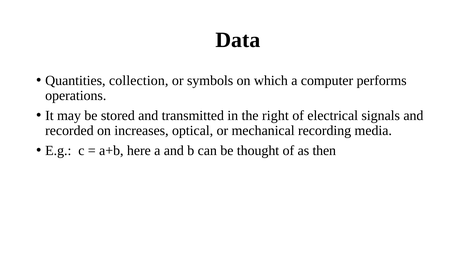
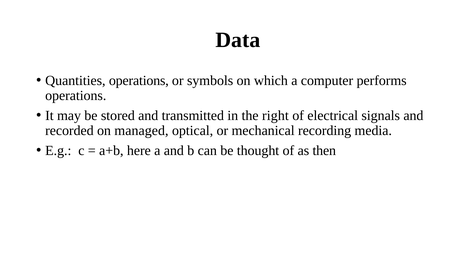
Quantities collection: collection -> operations
increases: increases -> managed
